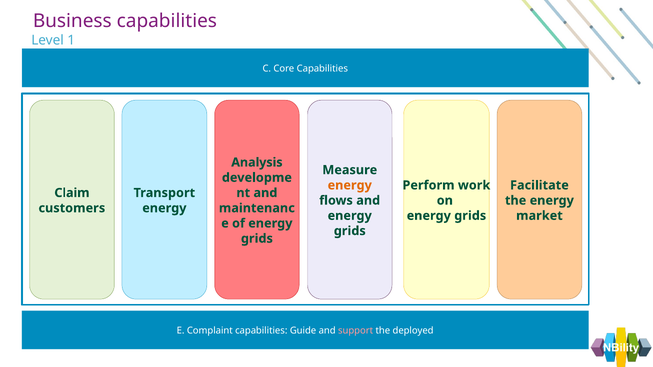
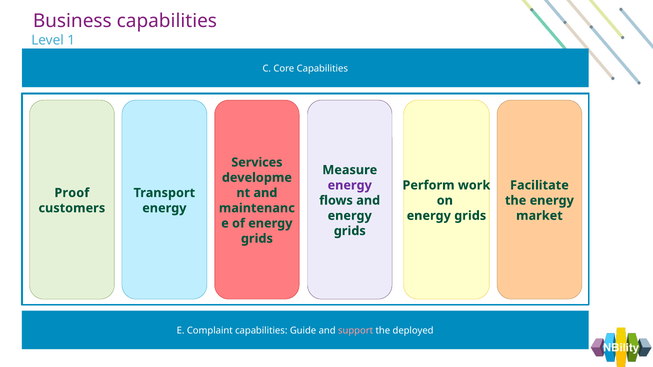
Analysis: Analysis -> Services
energy at (350, 185) colour: orange -> purple
Claim: Claim -> Proof
